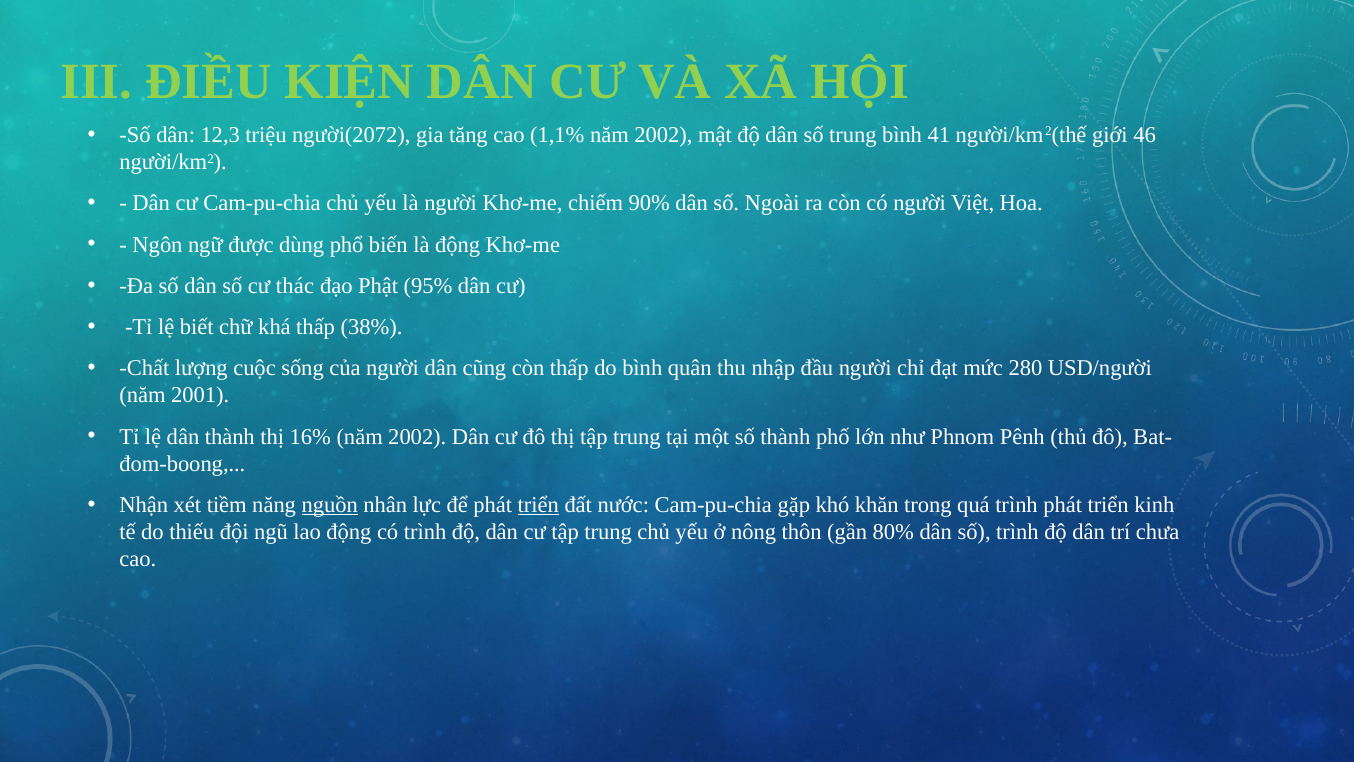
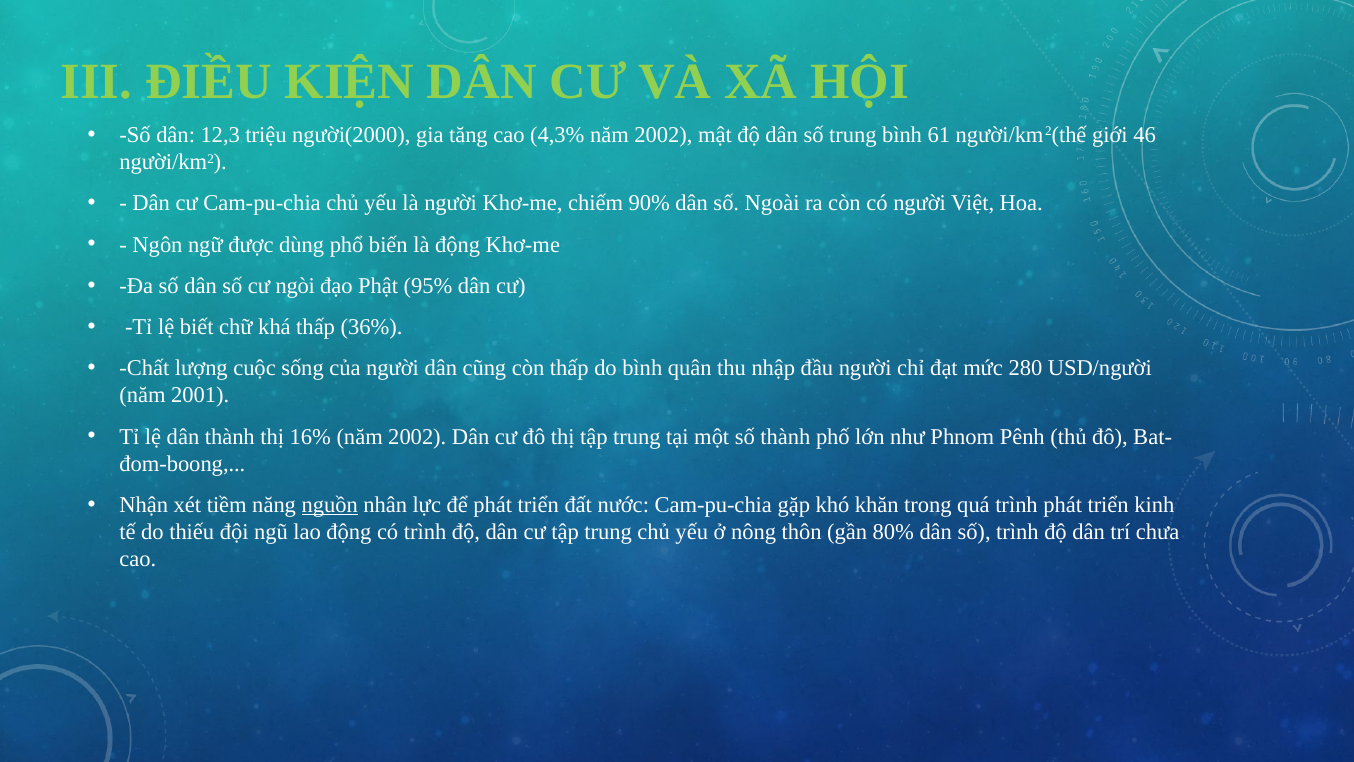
người(2072: người(2072 -> người(2000
1,1%: 1,1% -> 4,3%
41: 41 -> 61
thác: thác -> ngòi
38%: 38% -> 36%
triển at (538, 505) underline: present -> none
